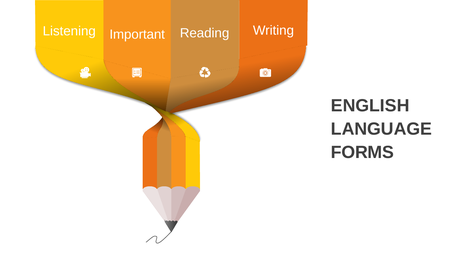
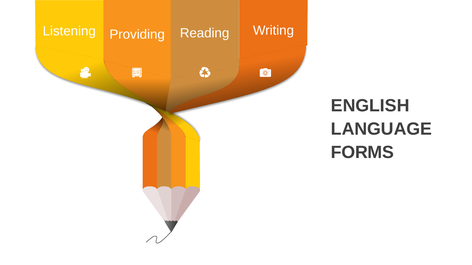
Important: Important -> Providing
